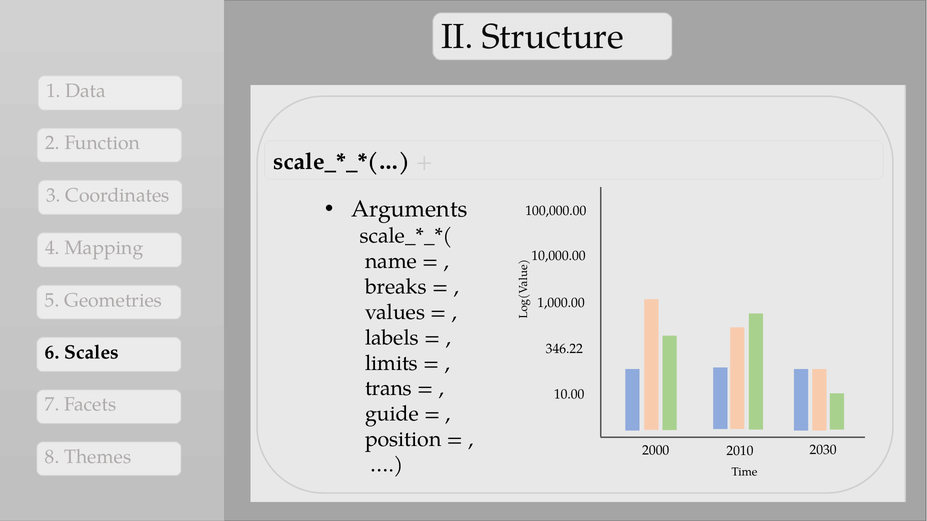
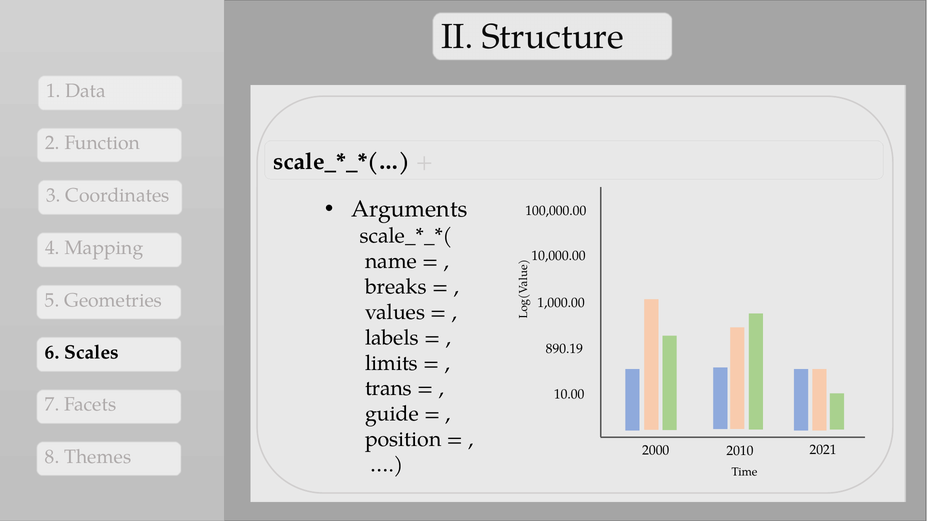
346.22: 346.22 -> 890.19
2030: 2030 -> 2021
